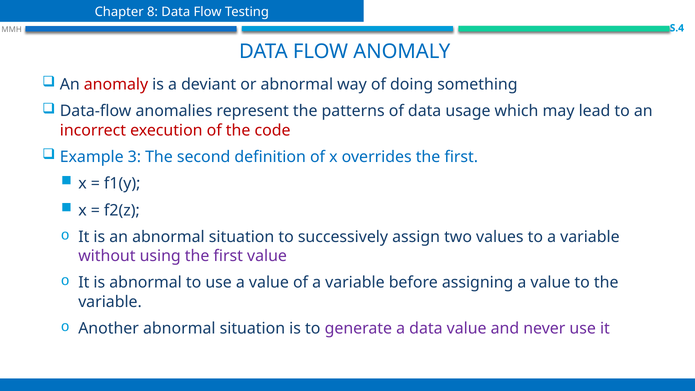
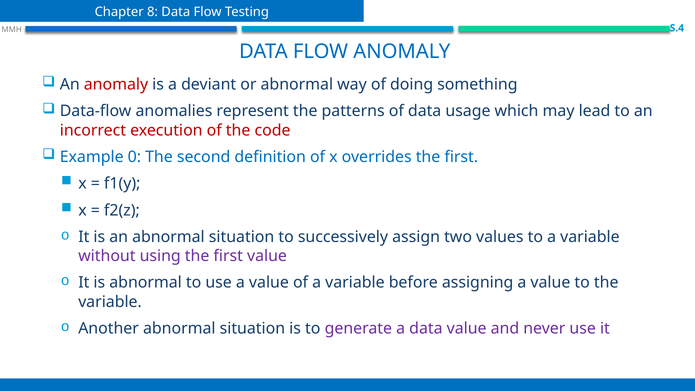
3: 3 -> 0
